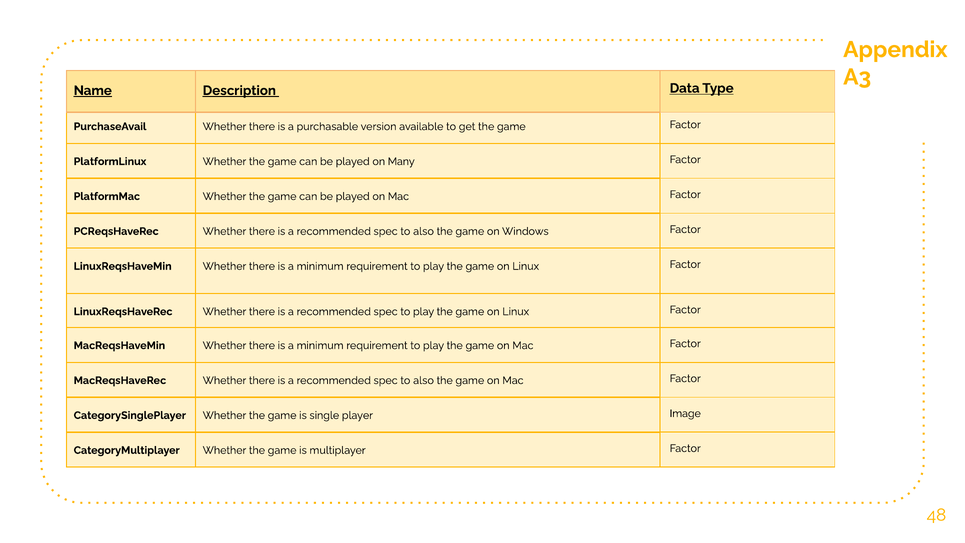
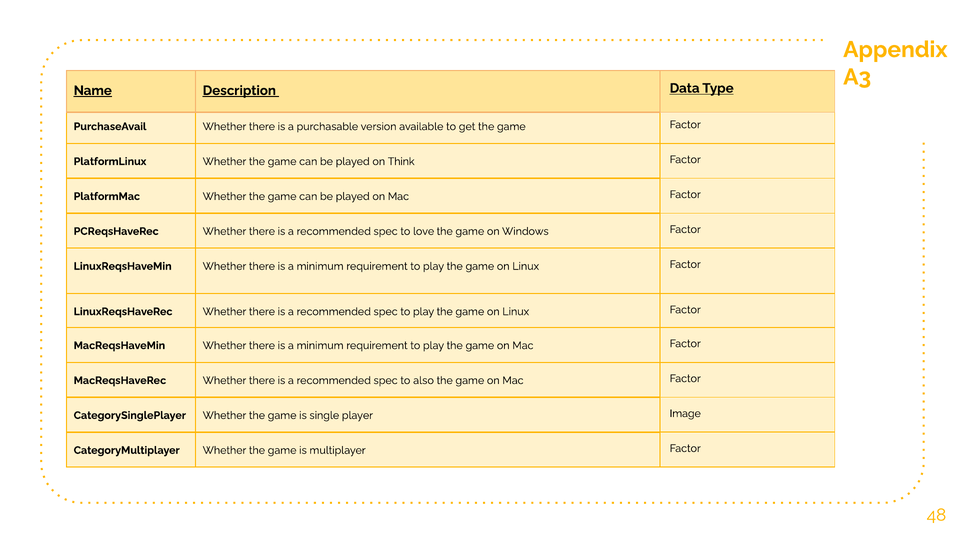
Many: Many -> Think
also at (424, 231): also -> love
